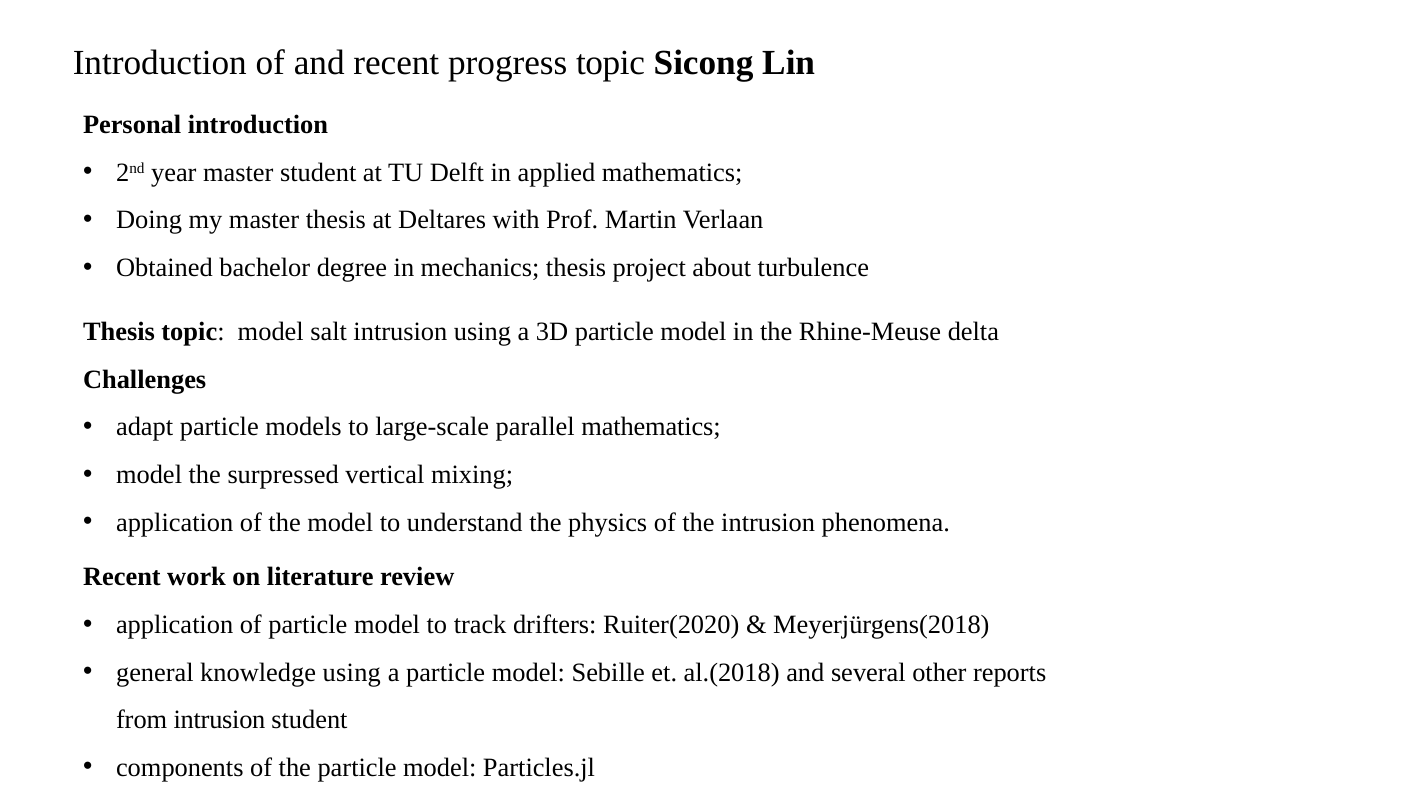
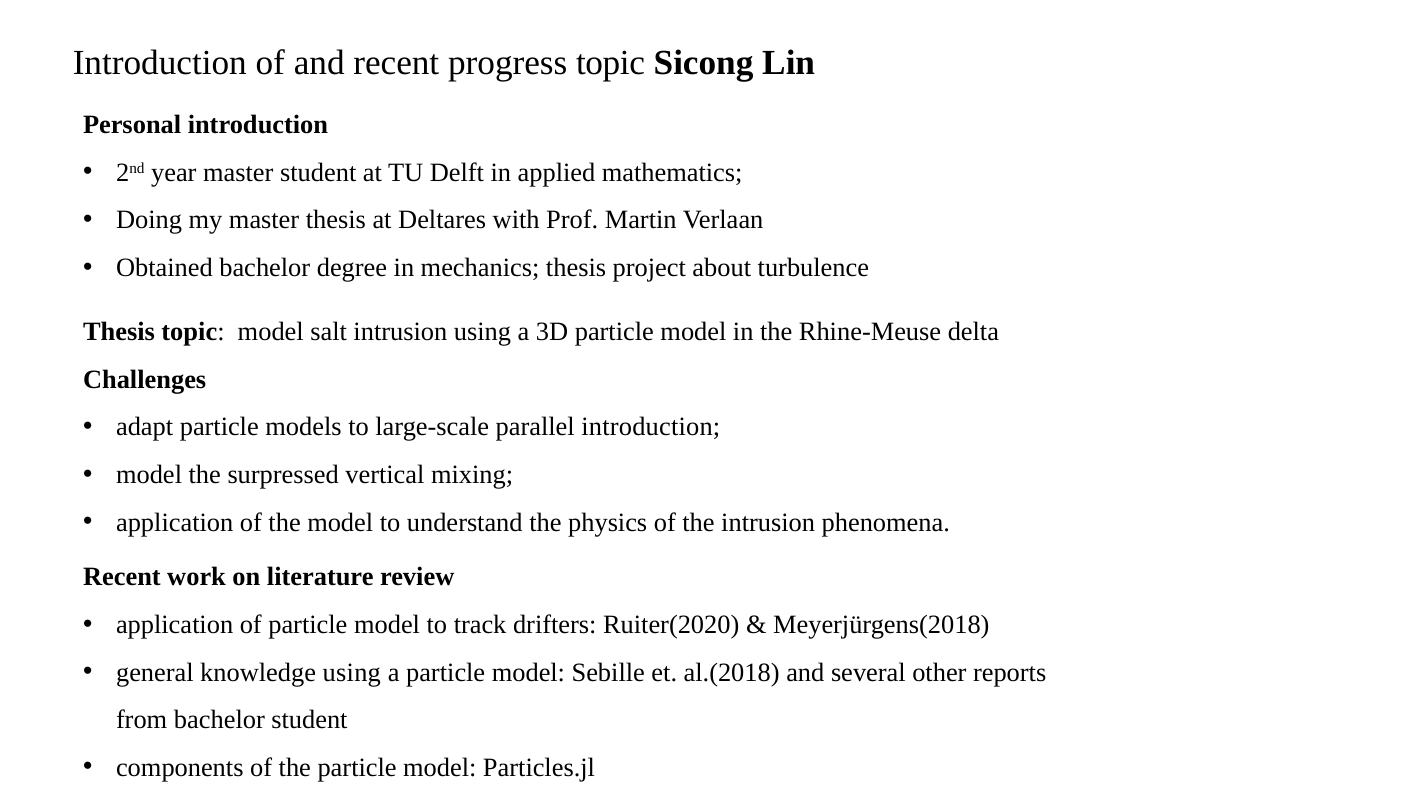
parallel mathematics: mathematics -> introduction
from intrusion: intrusion -> bachelor
